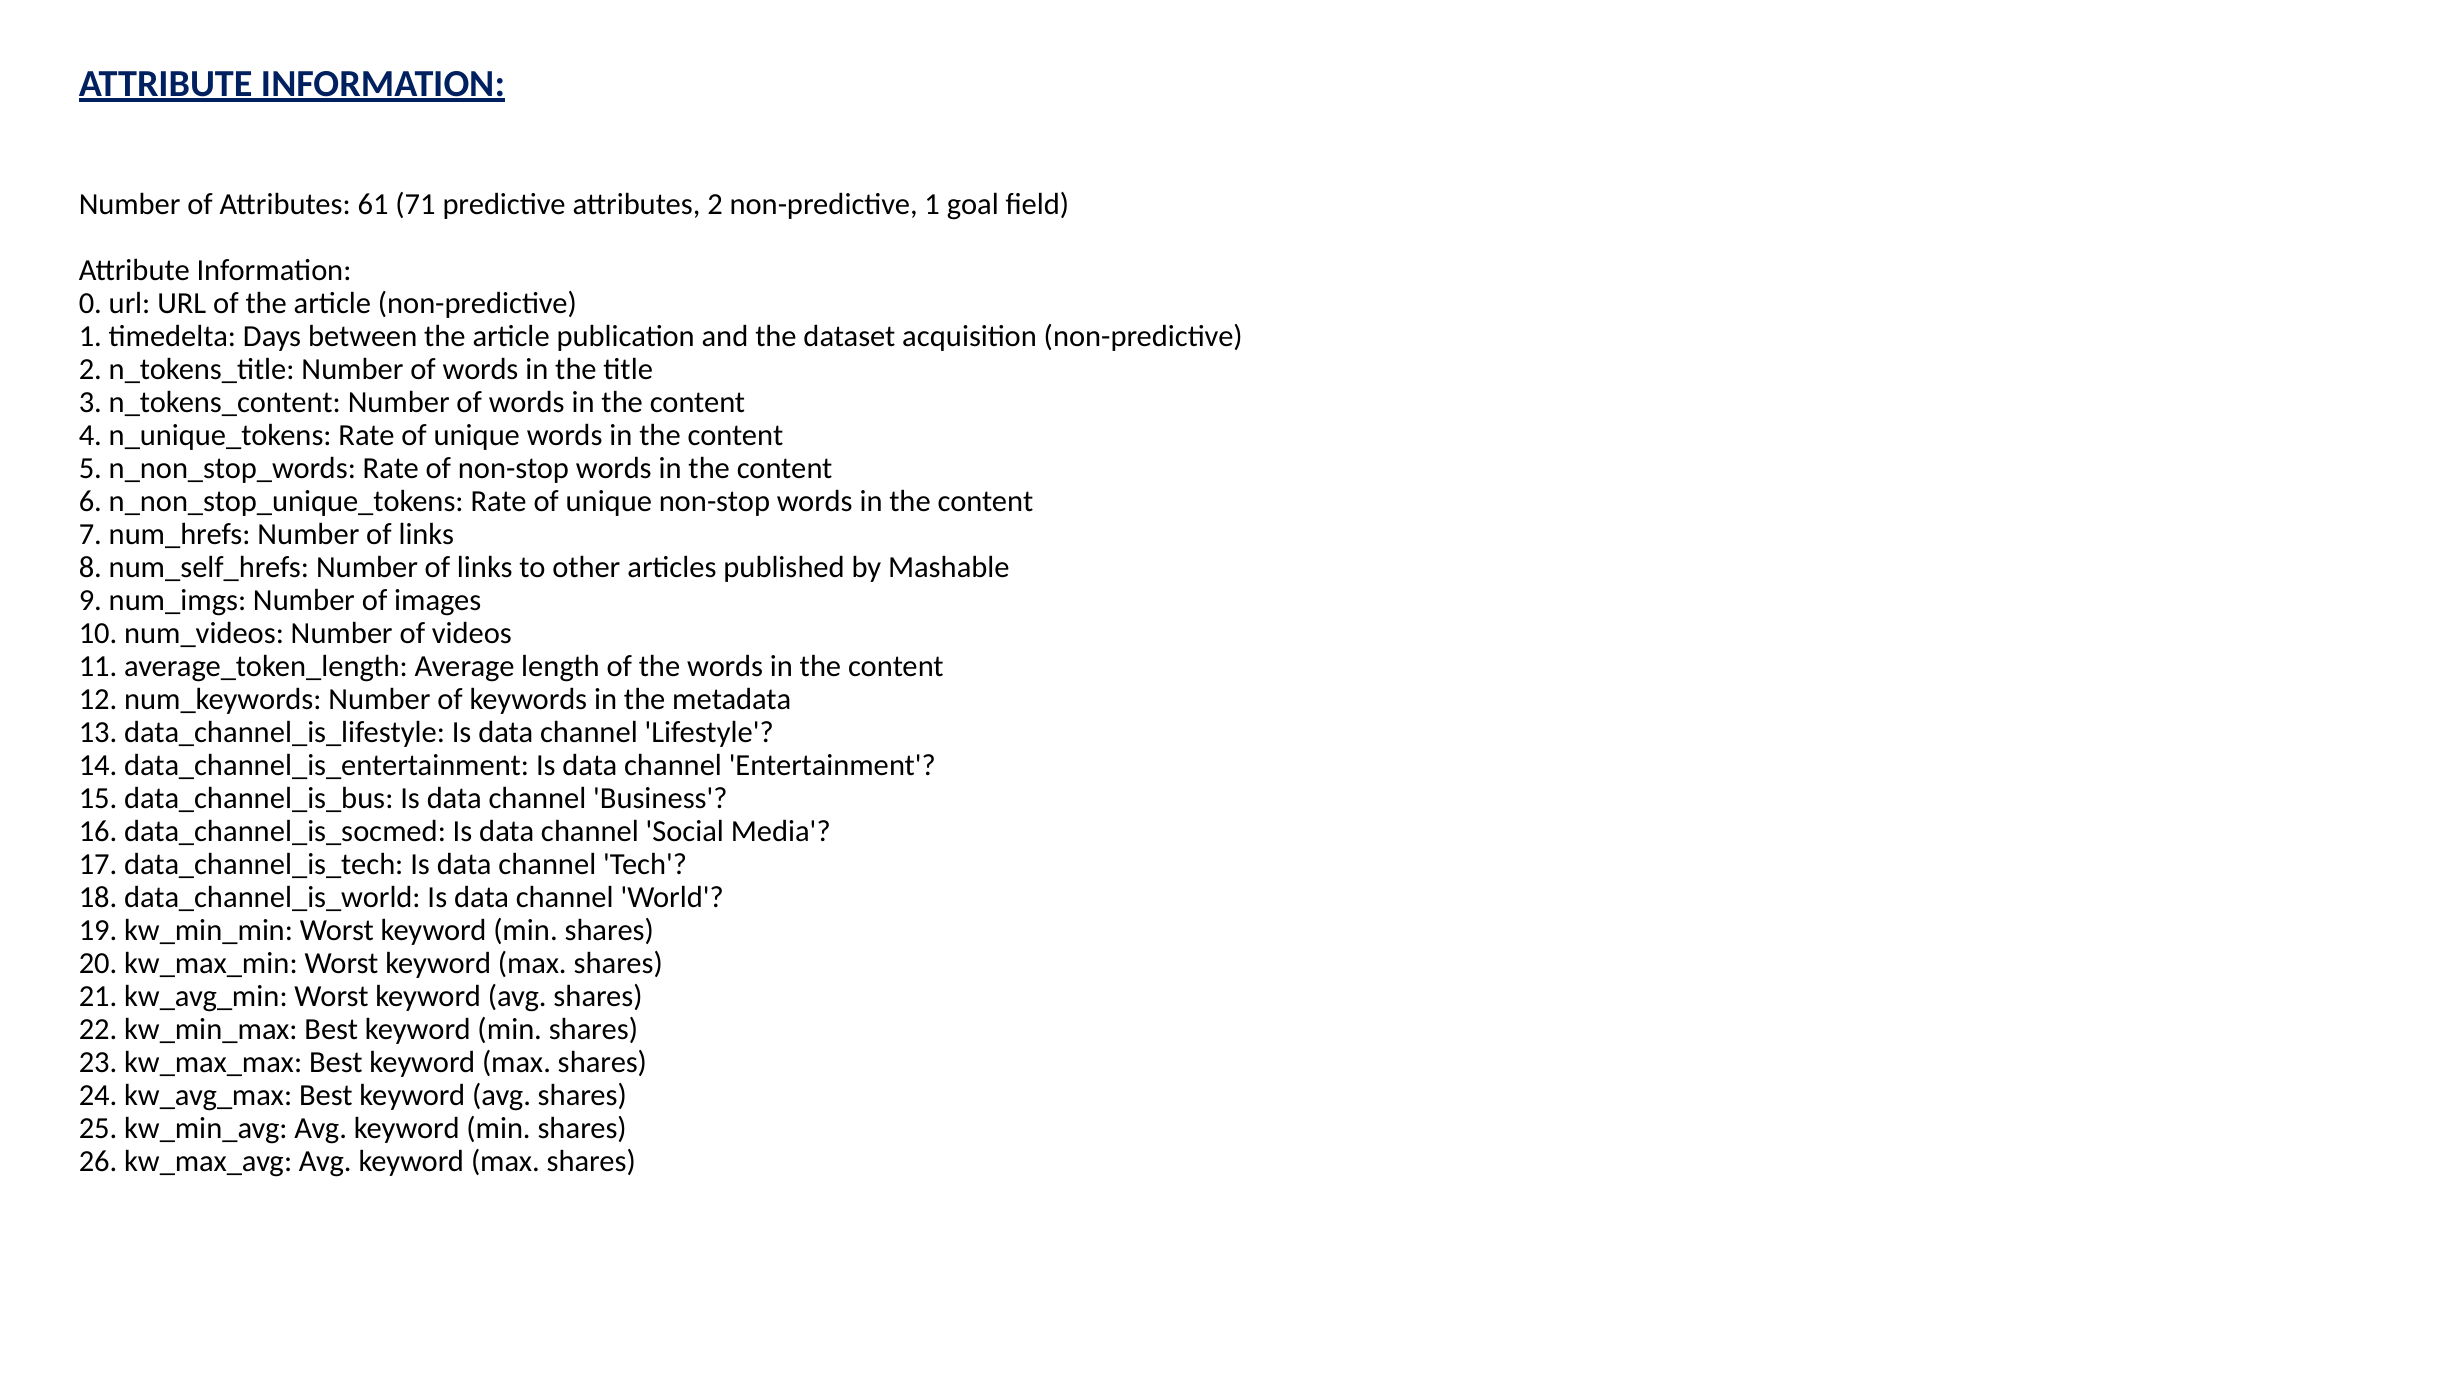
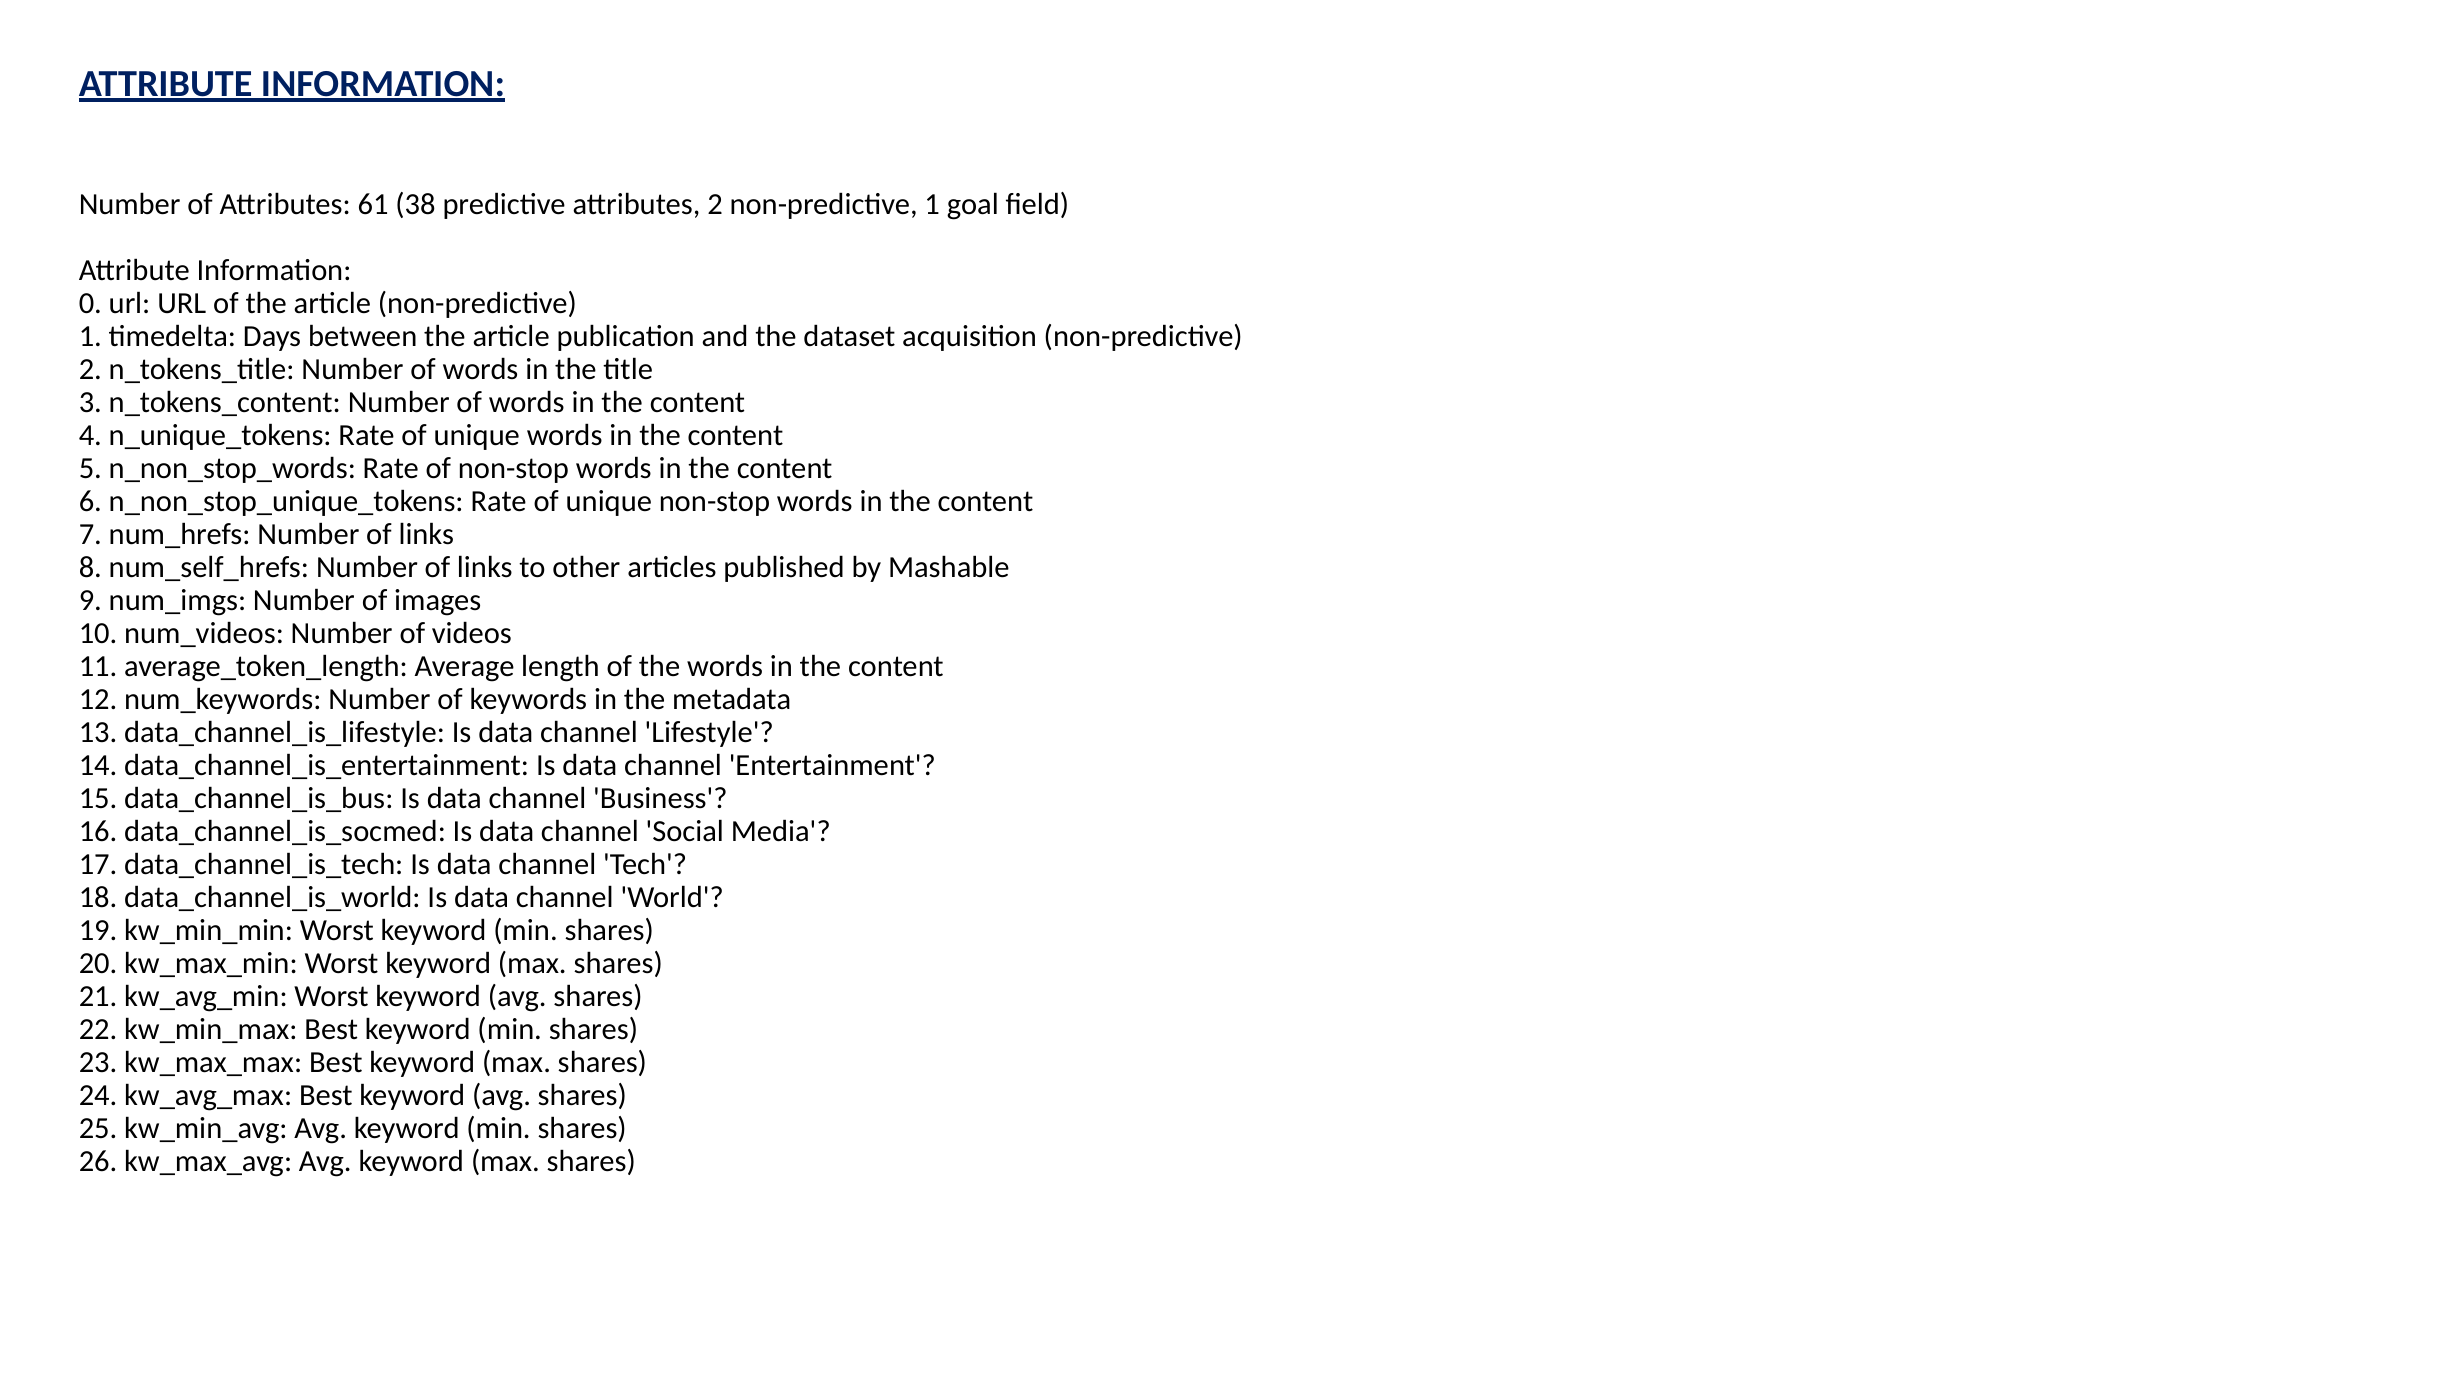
71: 71 -> 38
